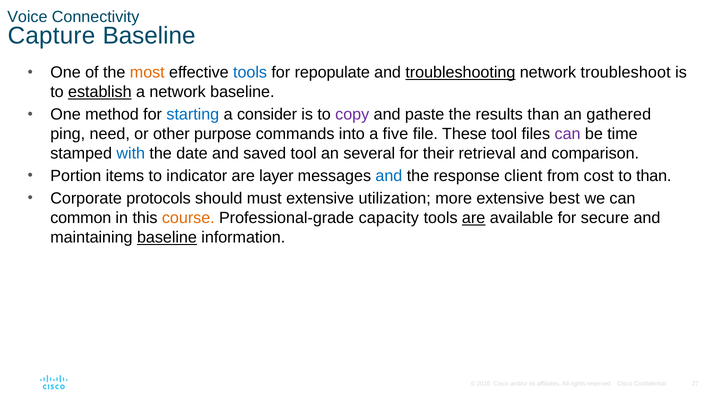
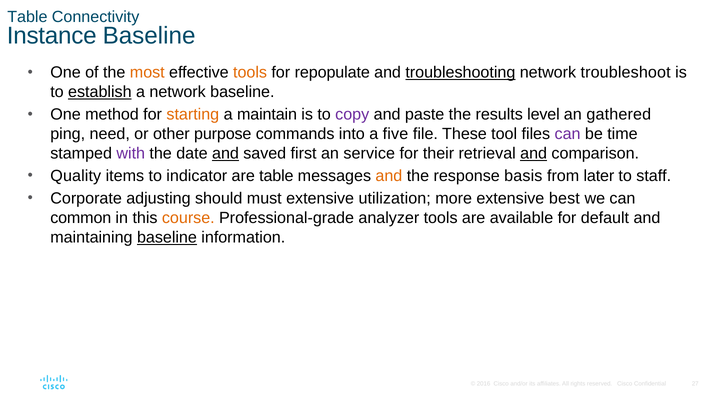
Voice at (27, 17): Voice -> Table
Capture: Capture -> Instance
tools at (250, 73) colour: blue -> orange
starting colour: blue -> orange
consider: consider -> maintain
results than: than -> level
with colour: blue -> purple
and at (225, 153) underline: none -> present
saved tool: tool -> first
several: several -> service
and at (534, 153) underline: none -> present
Portion: Portion -> Quality
are layer: layer -> table
and at (389, 176) colour: blue -> orange
client: client -> basis
cost: cost -> later
to than: than -> staff
protocols: protocols -> adjusting
capacity: capacity -> analyzer
are at (474, 218) underline: present -> none
secure: secure -> default
